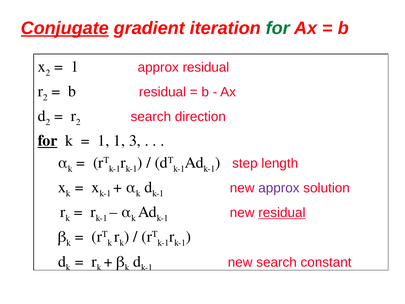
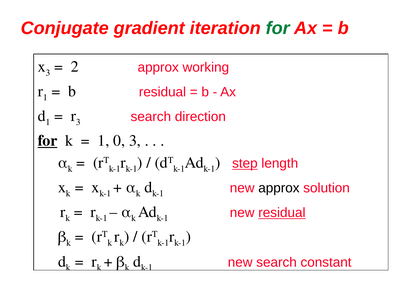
Conjugate underline: present -> none
2 at (48, 73): 2 -> 3
1 at (75, 67): 1 -> 2
approx residual: residual -> working
2 at (45, 97): 2 -> 1
2 at (48, 122): 2 -> 1
2 at (78, 122): 2 -> 3
1 1: 1 -> 0
step underline: none -> present
approx at (279, 188) colour: purple -> black
